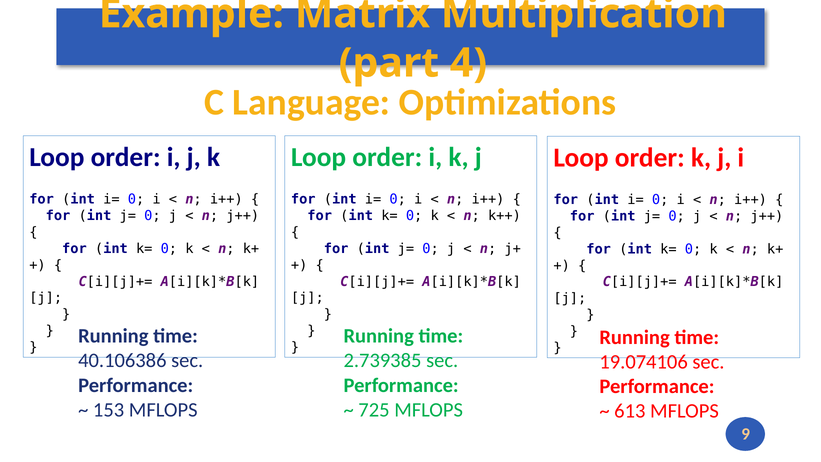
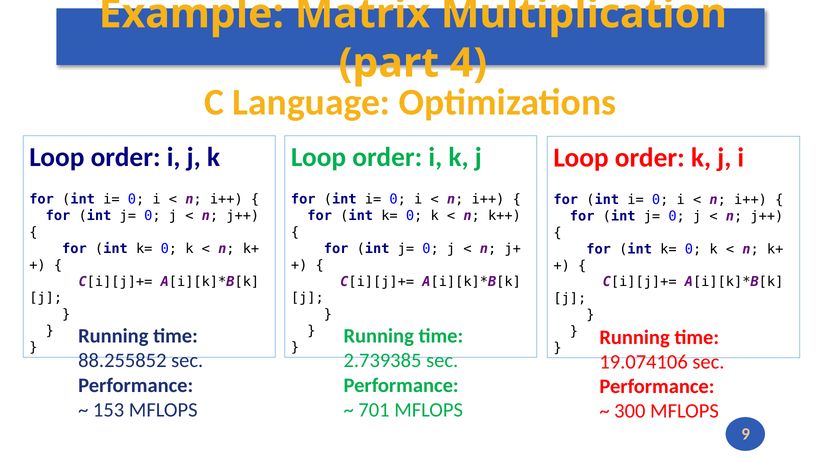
40.106386: 40.106386 -> 88.255852
725: 725 -> 701
613: 613 -> 300
